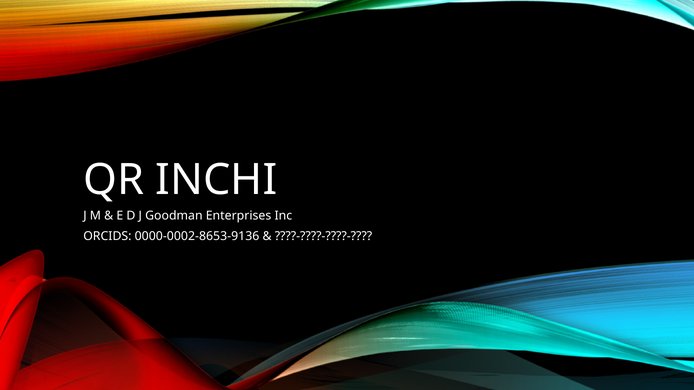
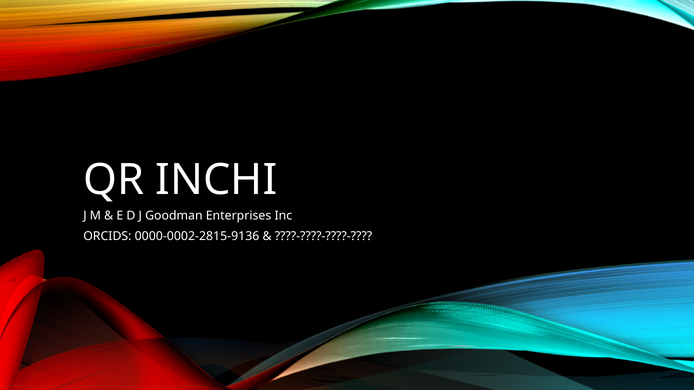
0000-0002-8653-9136: 0000-0002-8653-9136 -> 0000-0002-2815-9136
